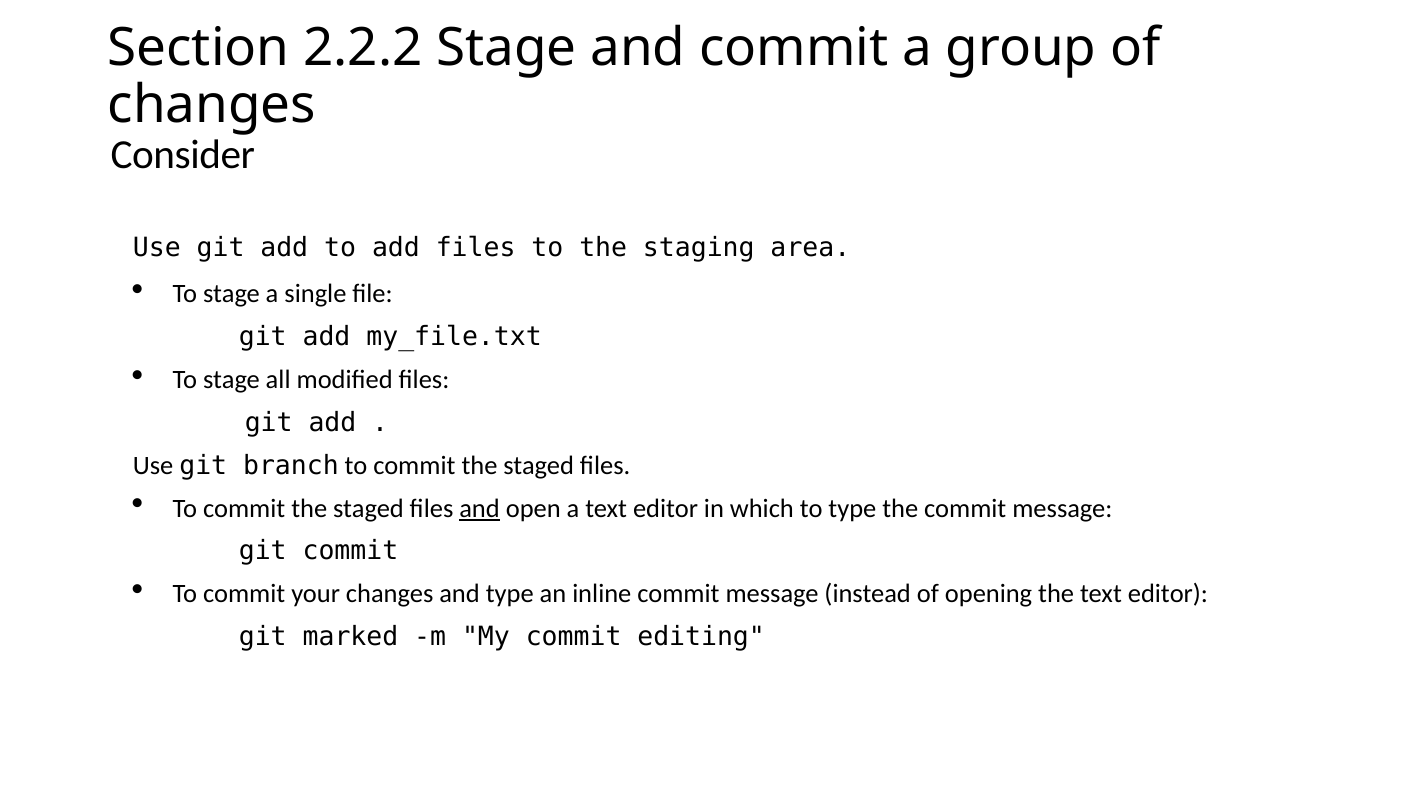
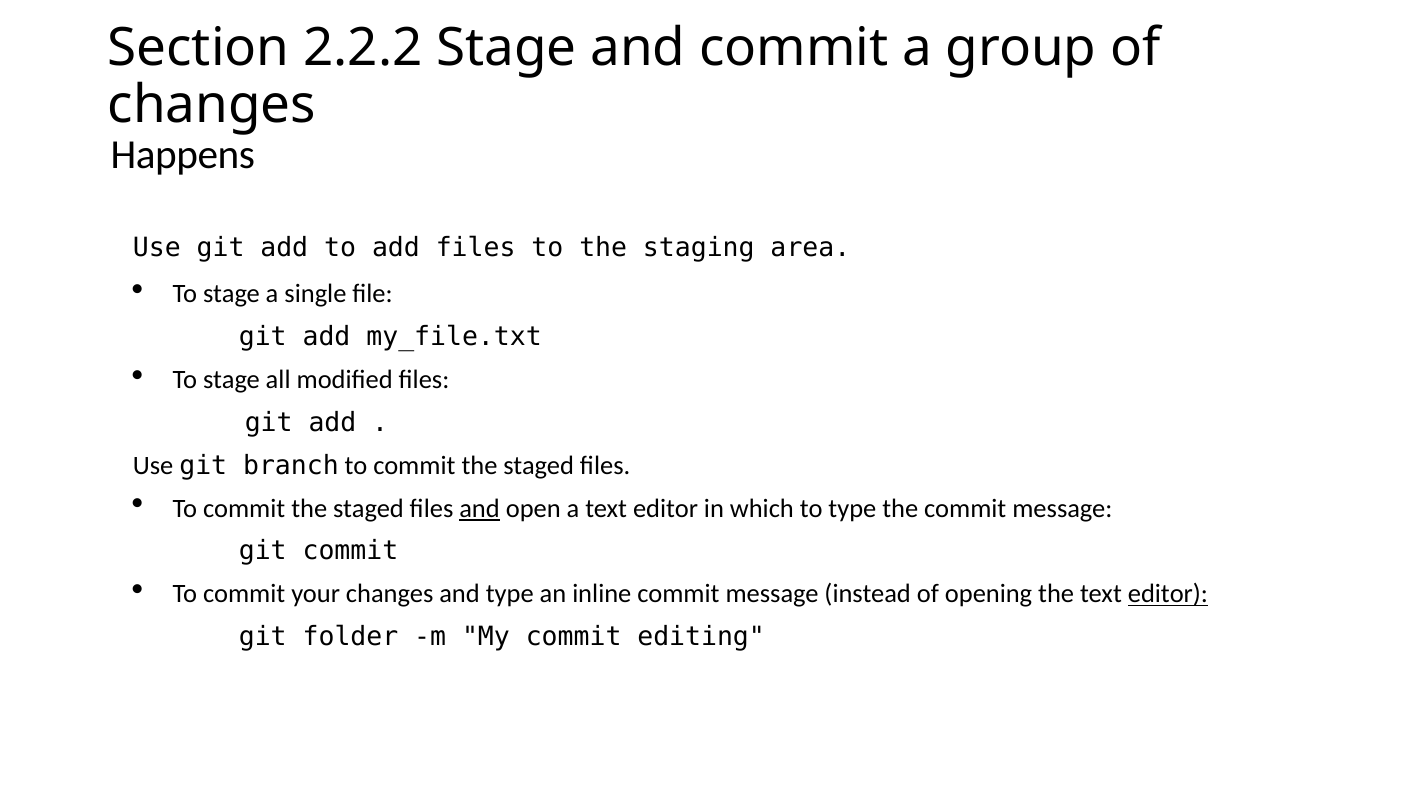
Consider: Consider -> Happens
editor at (1168, 594) underline: none -> present
marked: marked -> folder
